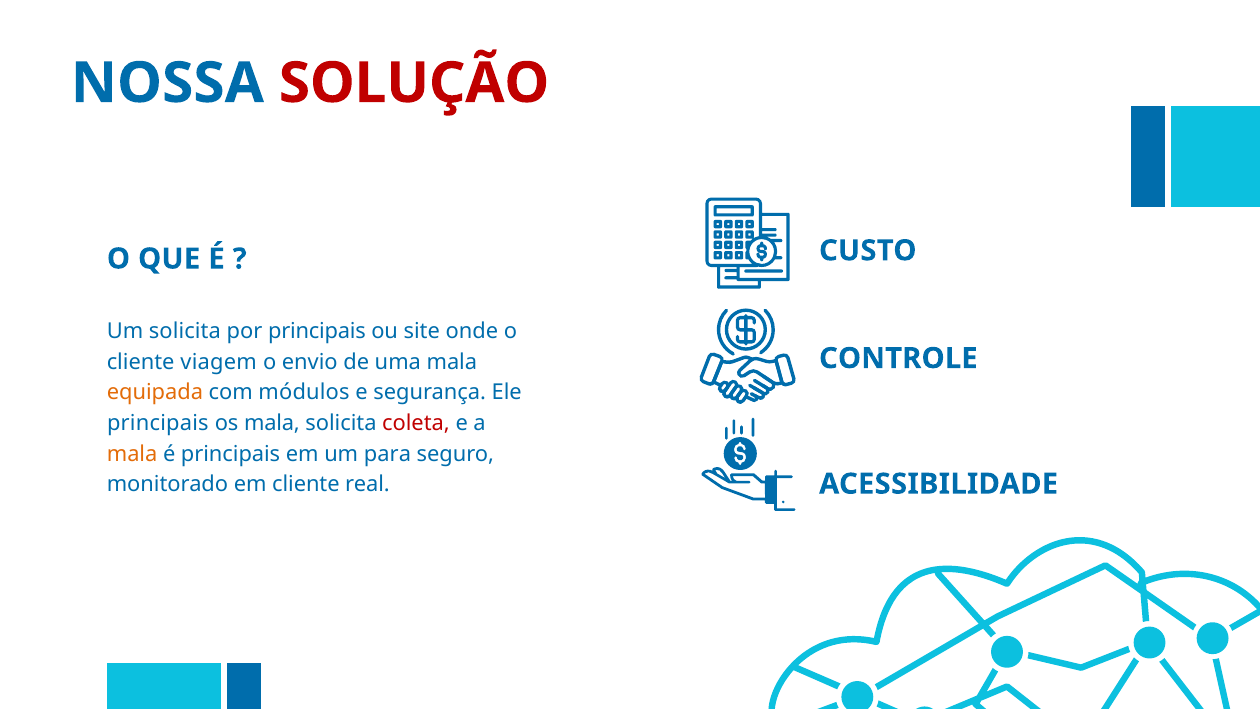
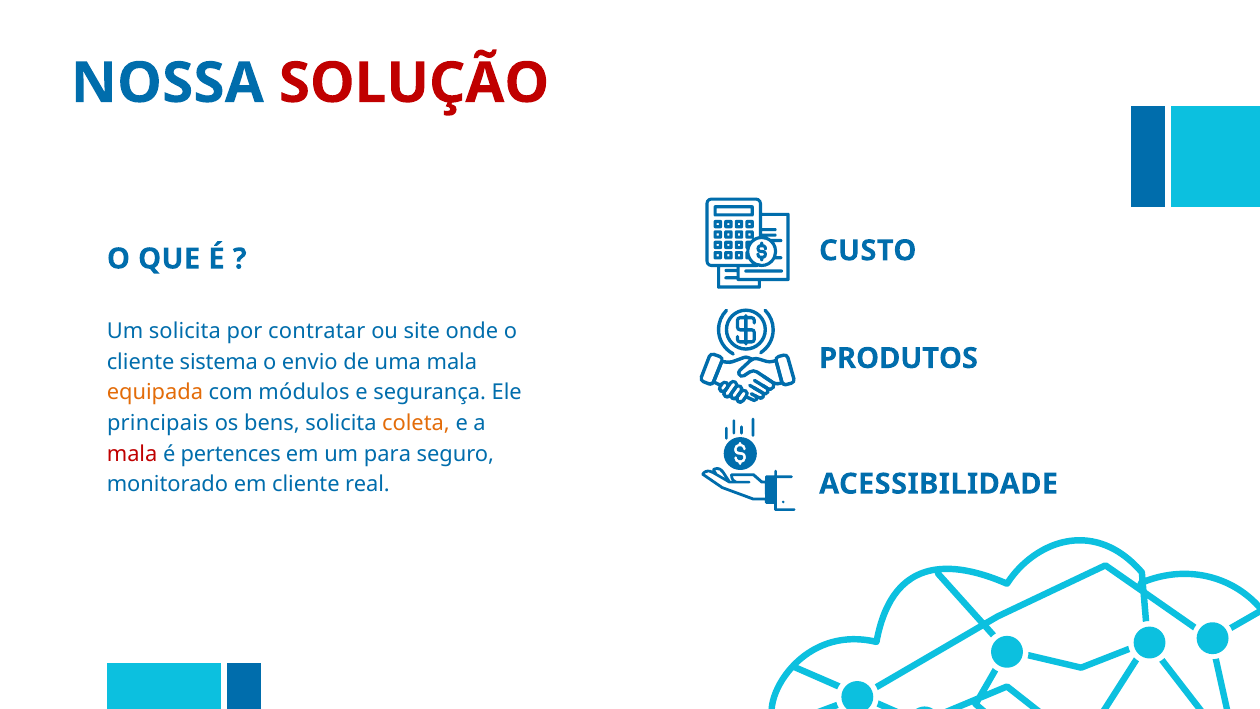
por principais: principais -> contratar
CONTROLE: CONTROLE -> PRODUTOS
viagem: viagem -> sistema
os mala: mala -> bens
coleta colour: red -> orange
mala at (132, 454) colour: orange -> red
é principais: principais -> pertences
